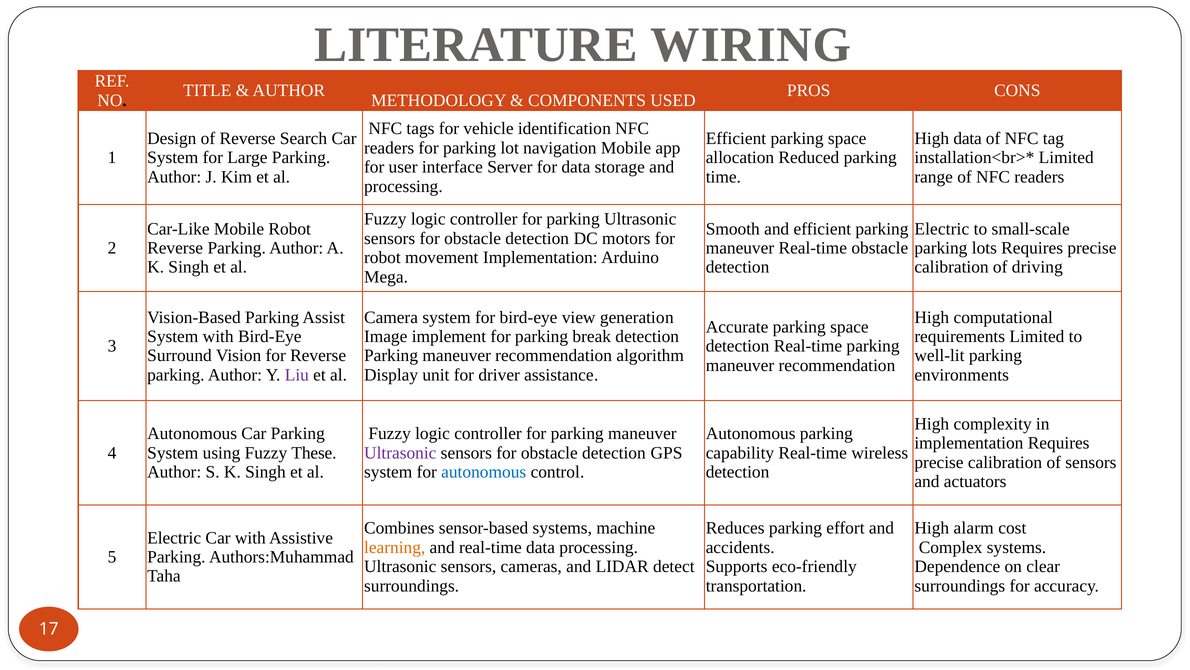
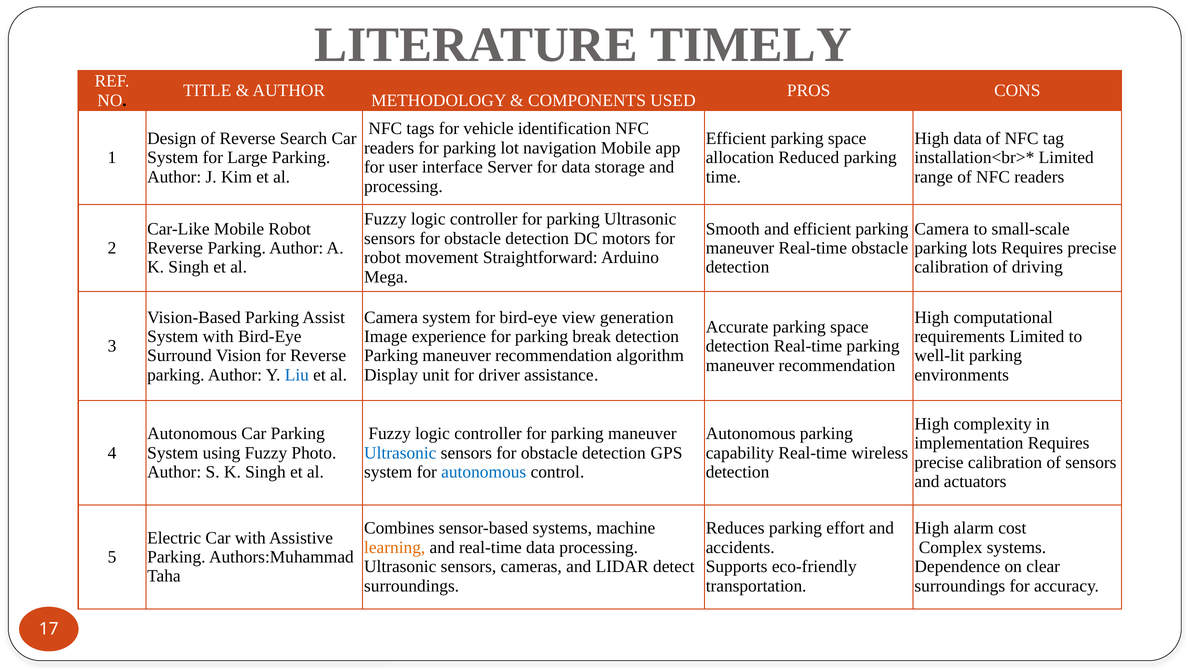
WIRING: WIRING -> TIMELY
Electric at (942, 229): Electric -> Camera
movement Implementation: Implementation -> Straightforward
implement: implement -> experience
Liu colour: purple -> blue
These: These -> Photo
Ultrasonic at (400, 452) colour: purple -> blue
